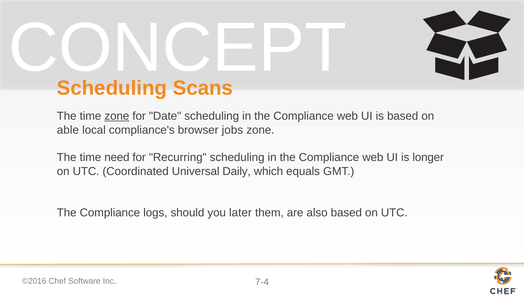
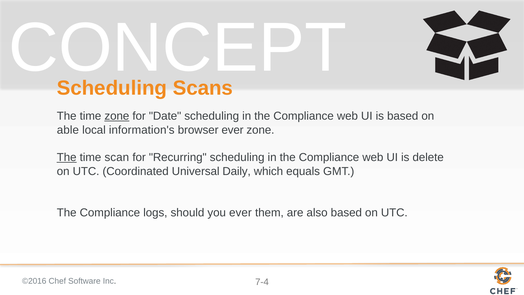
compliance's: compliance's -> information's
browser jobs: jobs -> ever
The at (67, 157) underline: none -> present
need: need -> scan
longer: longer -> delete
you later: later -> ever
